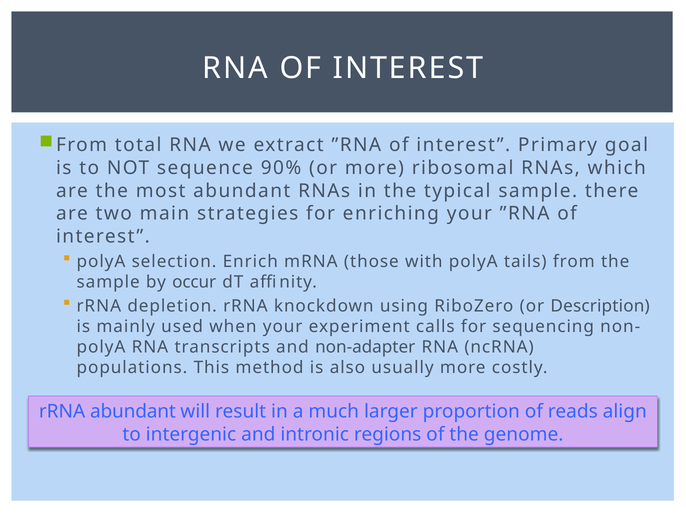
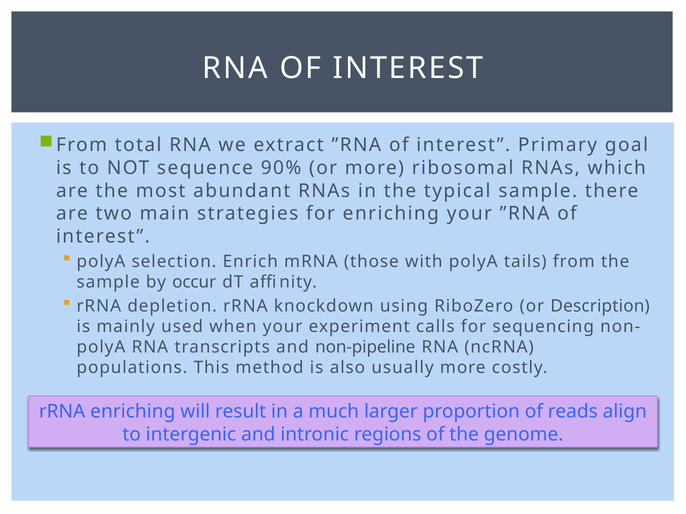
non-adapter: non-adapter -> non-pipeline
rRNA abundant: abundant -> enriching
